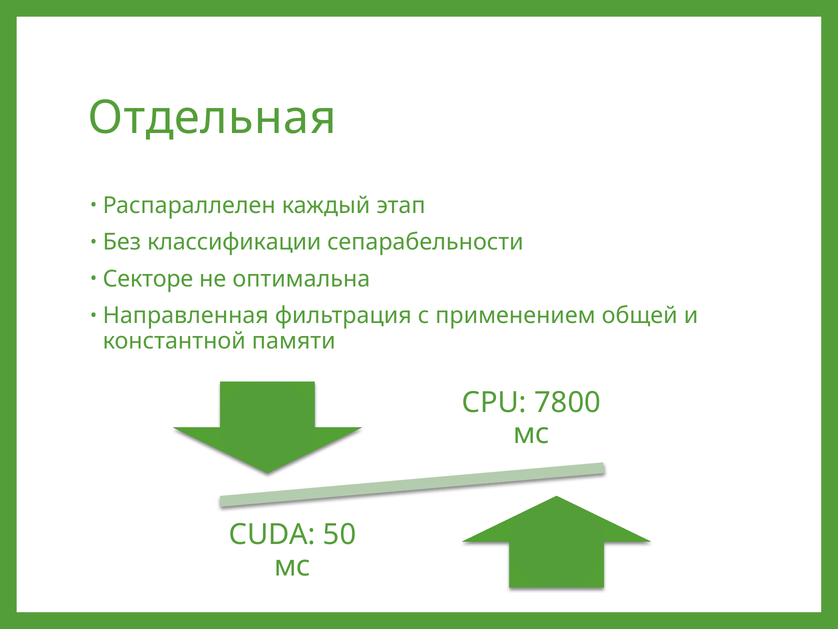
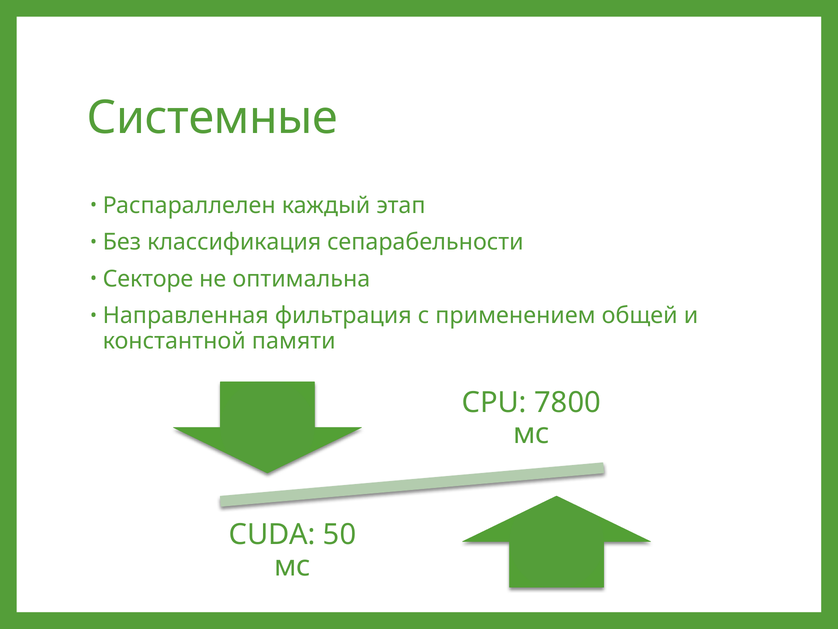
Отдельная: Отдельная -> Системные
классификации: классификации -> классификация
